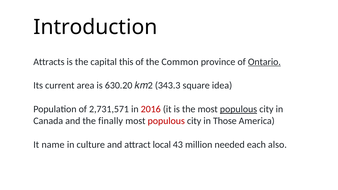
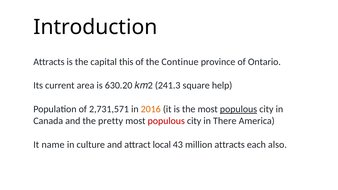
Common: Common -> Continue
Ontario underline: present -> none
343.3: 343.3 -> 241.3
idea: idea -> help
2016 colour: red -> orange
finally: finally -> pretty
Those: Those -> There
million needed: needed -> attracts
